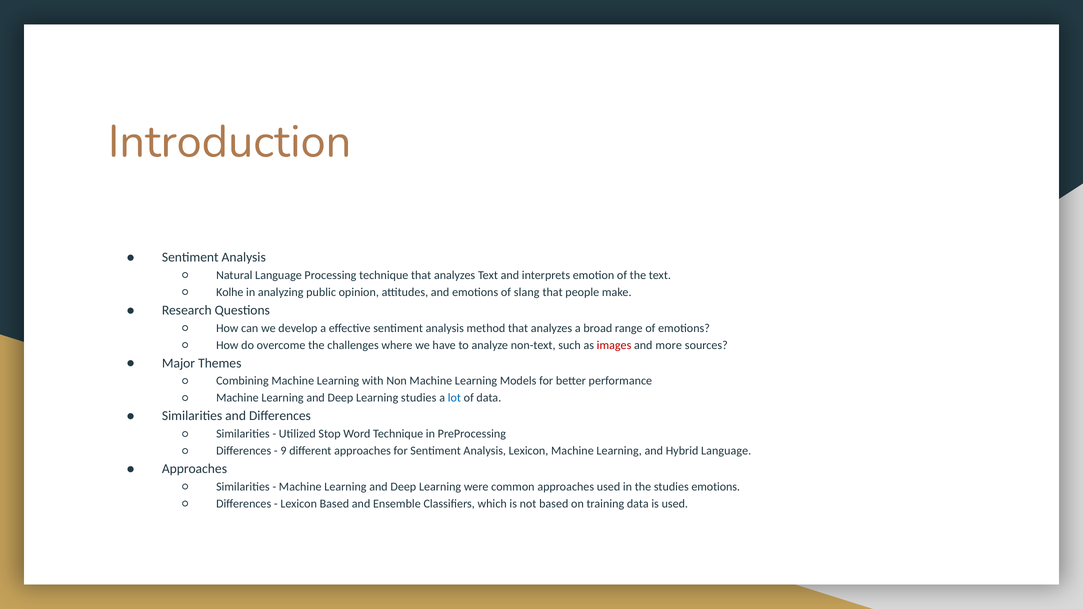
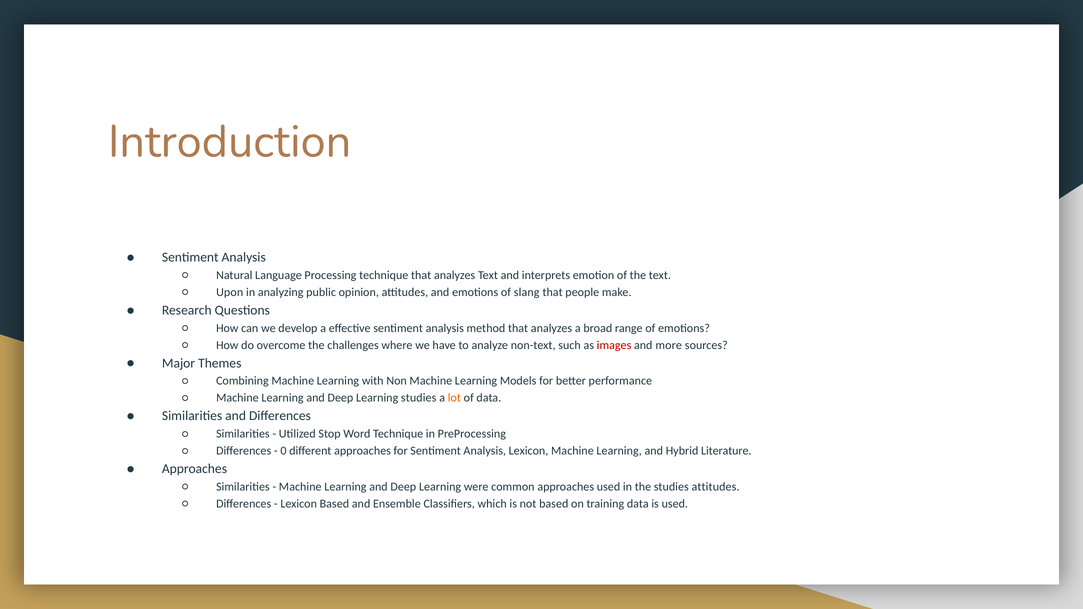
Kolhe: Kolhe -> Upon
lot colour: blue -> orange
9: 9 -> 0
Hybrid Language: Language -> Literature
studies emotions: emotions -> attitudes
